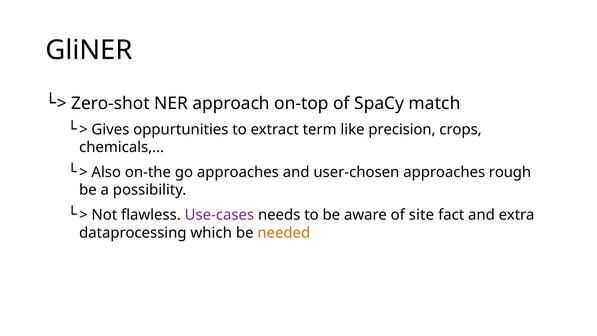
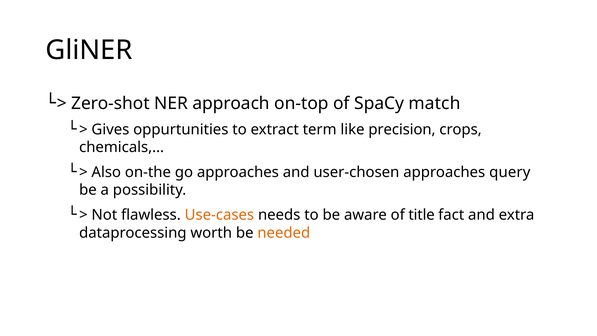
rough: rough -> query
Use-cases colour: purple -> orange
site: site -> title
which: which -> worth
